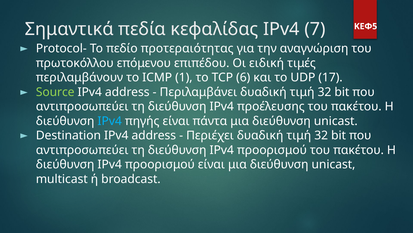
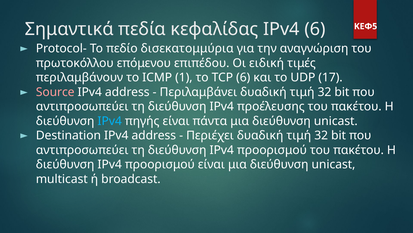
IPv4 7: 7 -> 6
προτεραιότητας: προτεραιότητας -> δισεκατομμύρια
Source colour: light green -> pink
